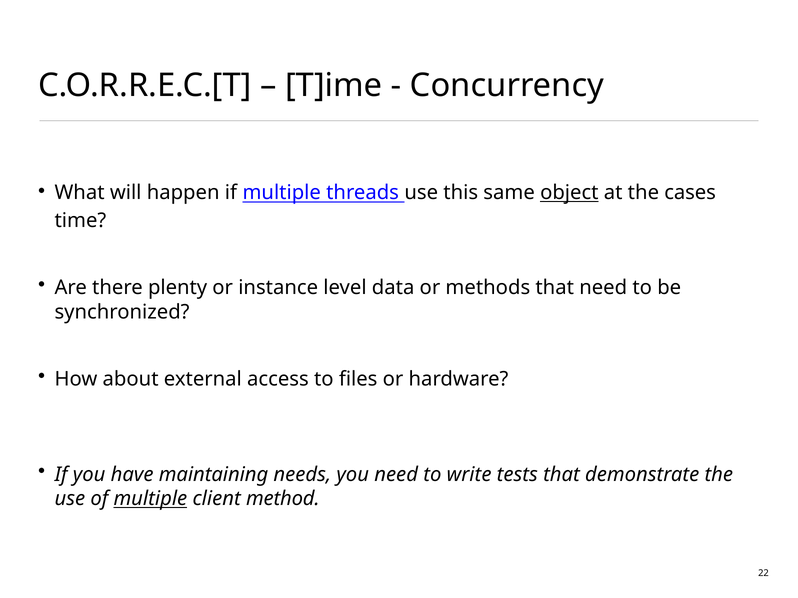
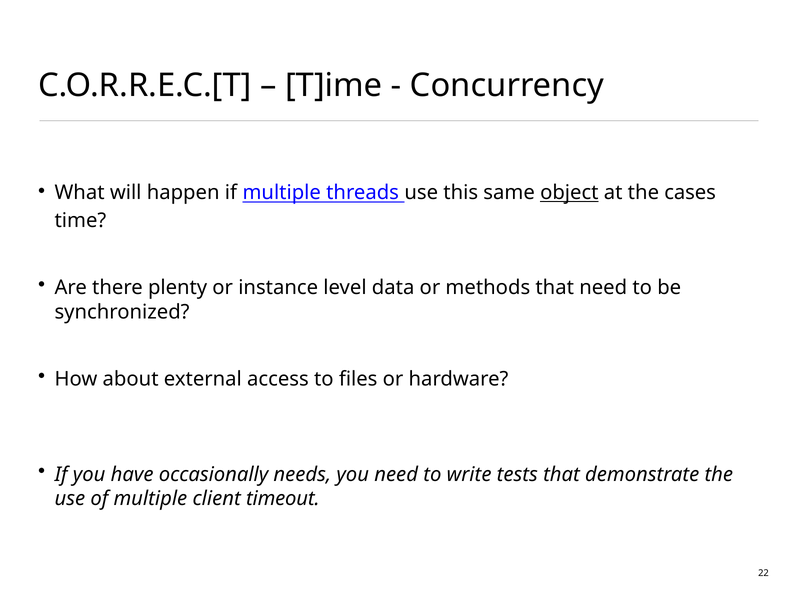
maintaining: maintaining -> occasionally
multiple at (150, 499) underline: present -> none
method: method -> timeout
